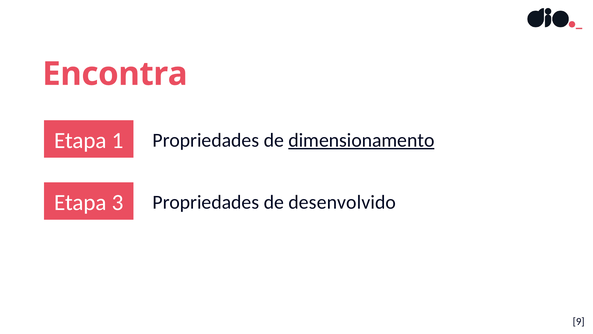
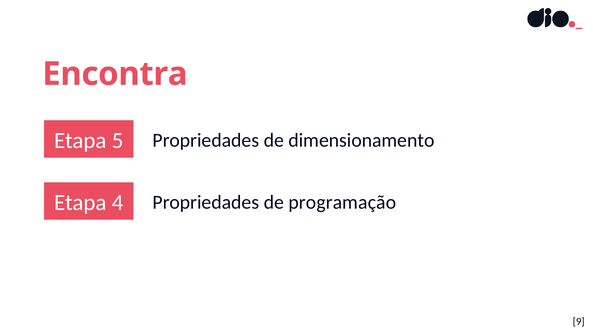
1: 1 -> 5
dimensionamento underline: present -> none
3: 3 -> 4
desenvolvido: desenvolvido -> programação
